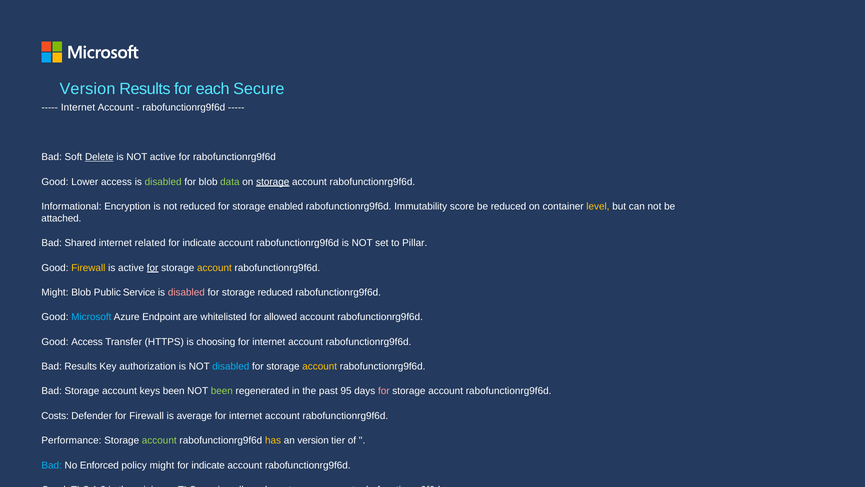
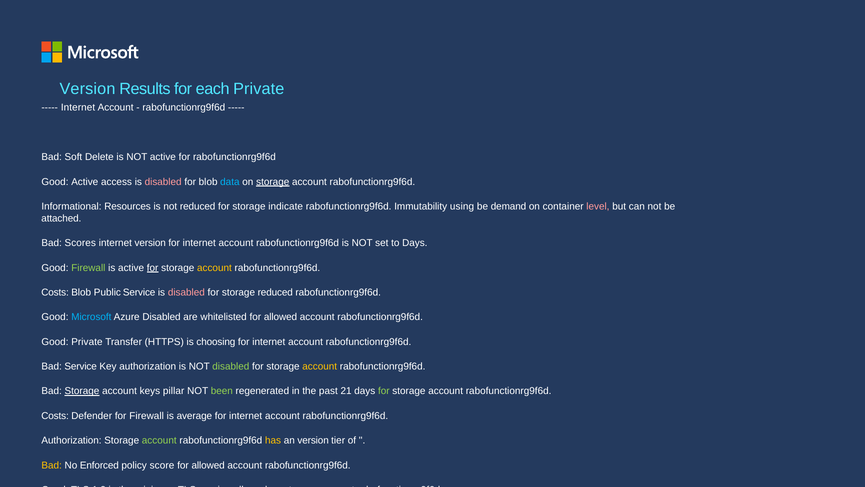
each Secure: Secure -> Private
Delete underline: present -> none
Good Lower: Lower -> Active
disabled at (163, 182) colour: light green -> pink
data colour: light green -> light blue
Informational Encryption: Encryption -> Resources
storage enabled: enabled -> indicate
Immutability score: score -> using
be reduced: reduced -> demand
level colour: yellow -> pink
Shared: Shared -> Scores
internet related: related -> version
indicate at (199, 243): indicate -> internet
to Pillar: Pillar -> Days
Firewall at (88, 267) colour: yellow -> light green
Might at (55, 292): Might -> Costs
Azure Endpoint: Endpoint -> Disabled
Good Access: Access -> Private
Bad Results: Results -> Service
disabled at (231, 366) colour: light blue -> light green
Storage at (82, 391) underline: none -> present
keys been: been -> pillar
95: 95 -> 21
for at (384, 391) colour: pink -> light green
Performance at (71, 440): Performance -> Authorization
Bad at (52, 465) colour: light blue -> yellow
policy might: might -> score
indicate at (208, 465): indicate -> allowed
